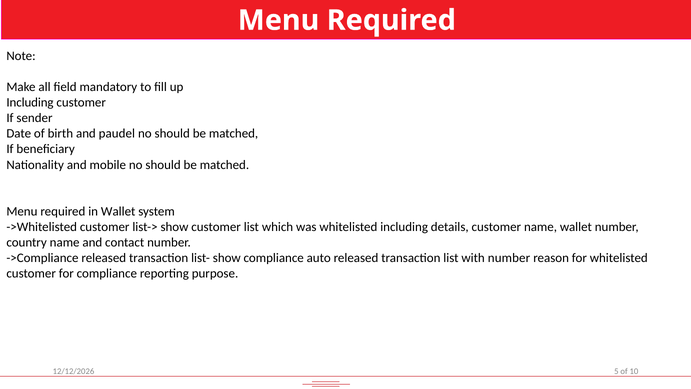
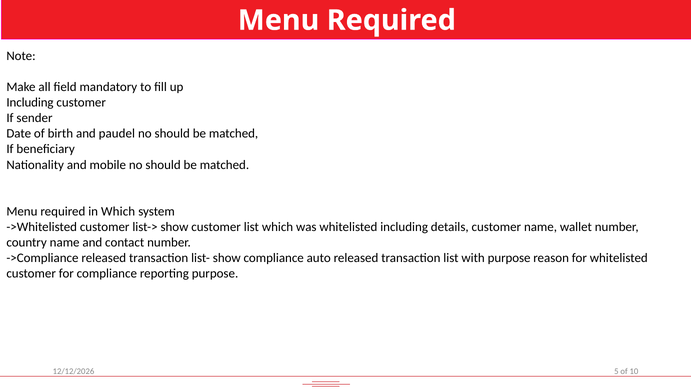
in Wallet: Wallet -> Which
with number: number -> purpose
